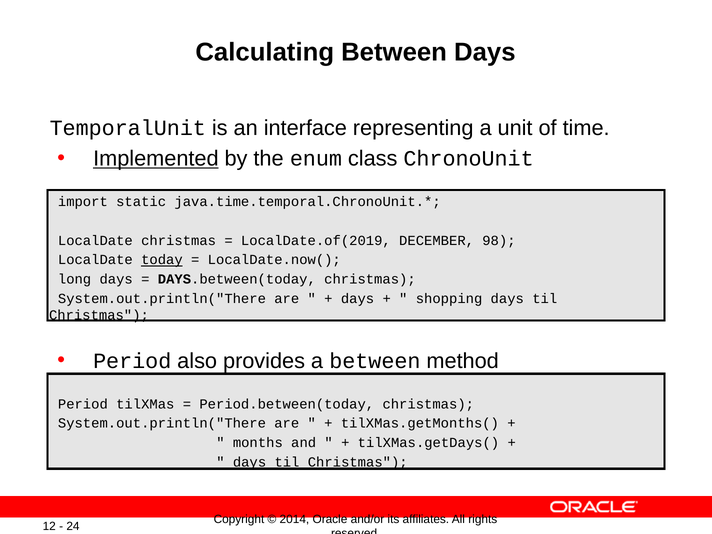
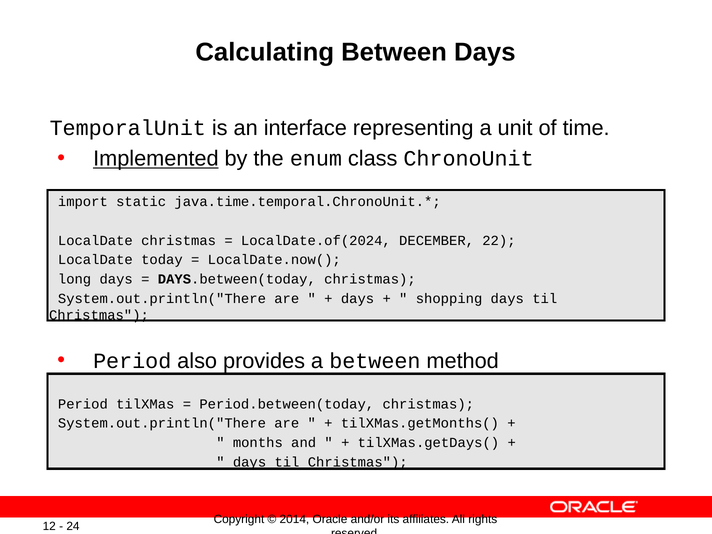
LocalDate.of(2019: LocalDate.of(2019 -> LocalDate.of(2024
98: 98 -> 22
today underline: present -> none
